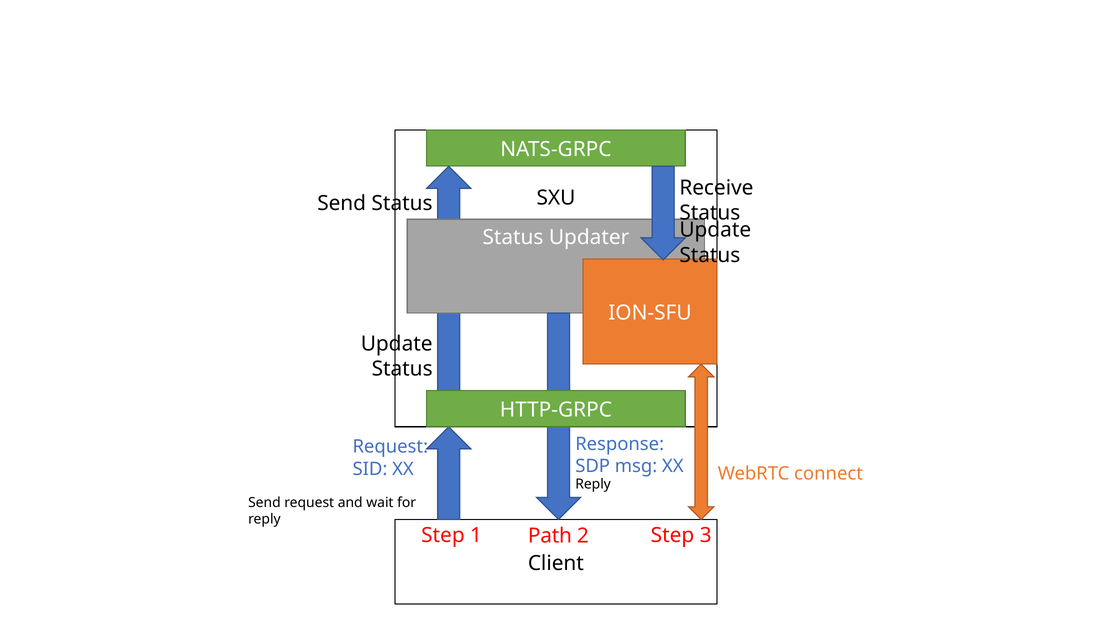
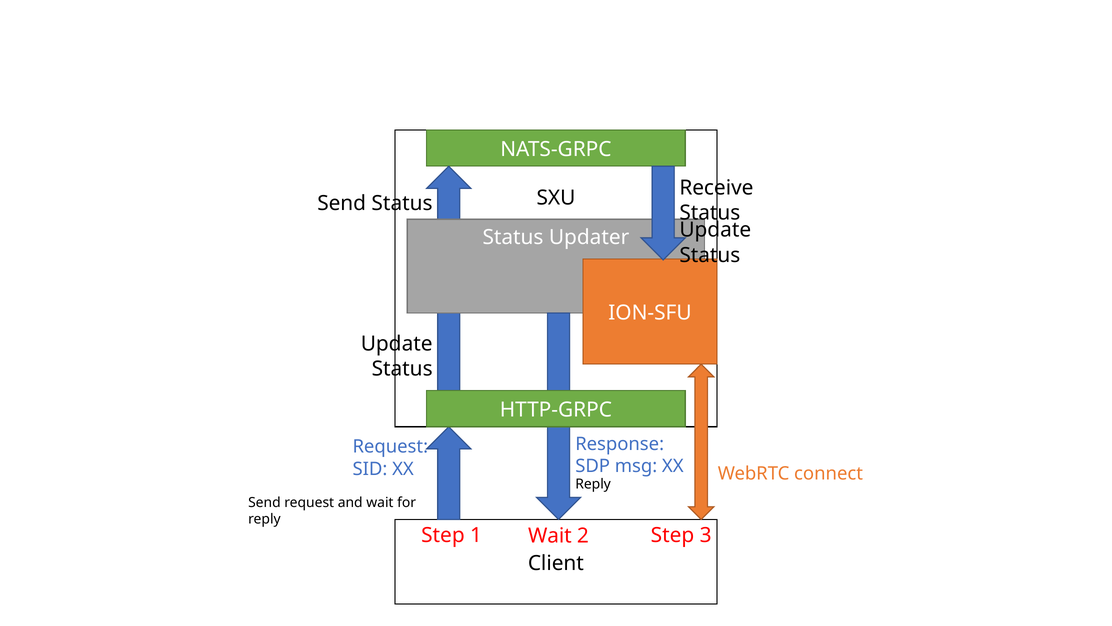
1 Path: Path -> Wait
